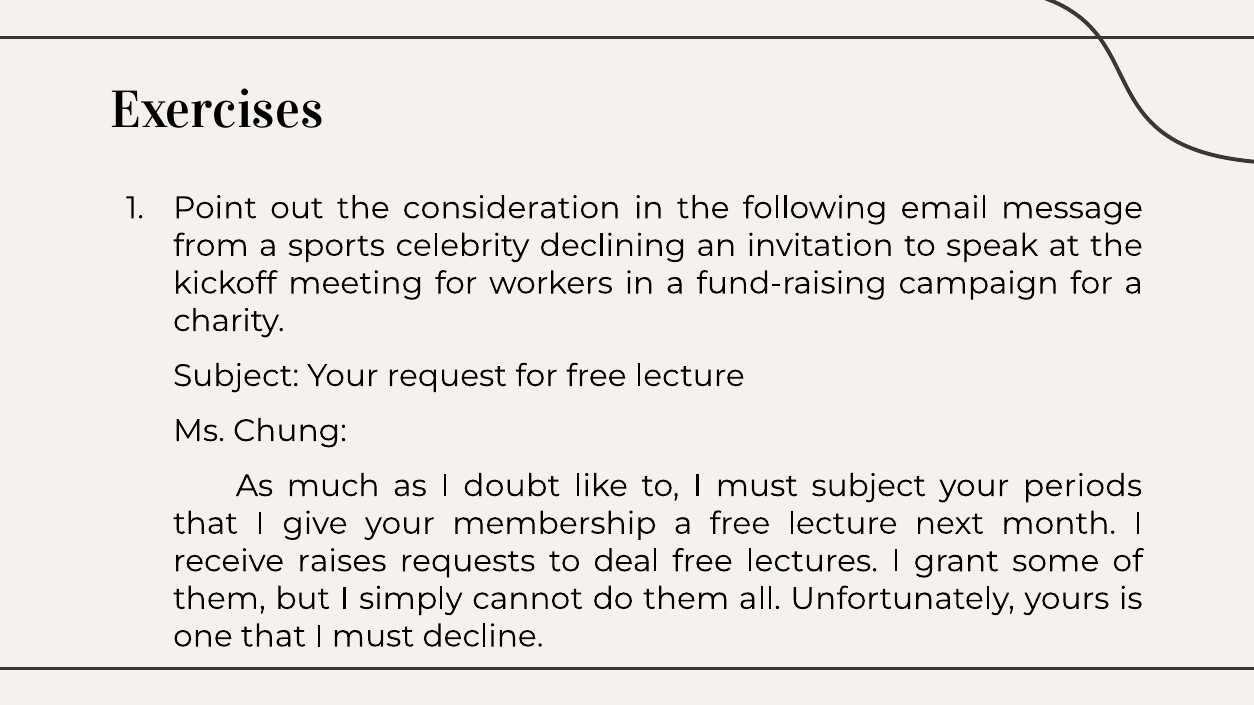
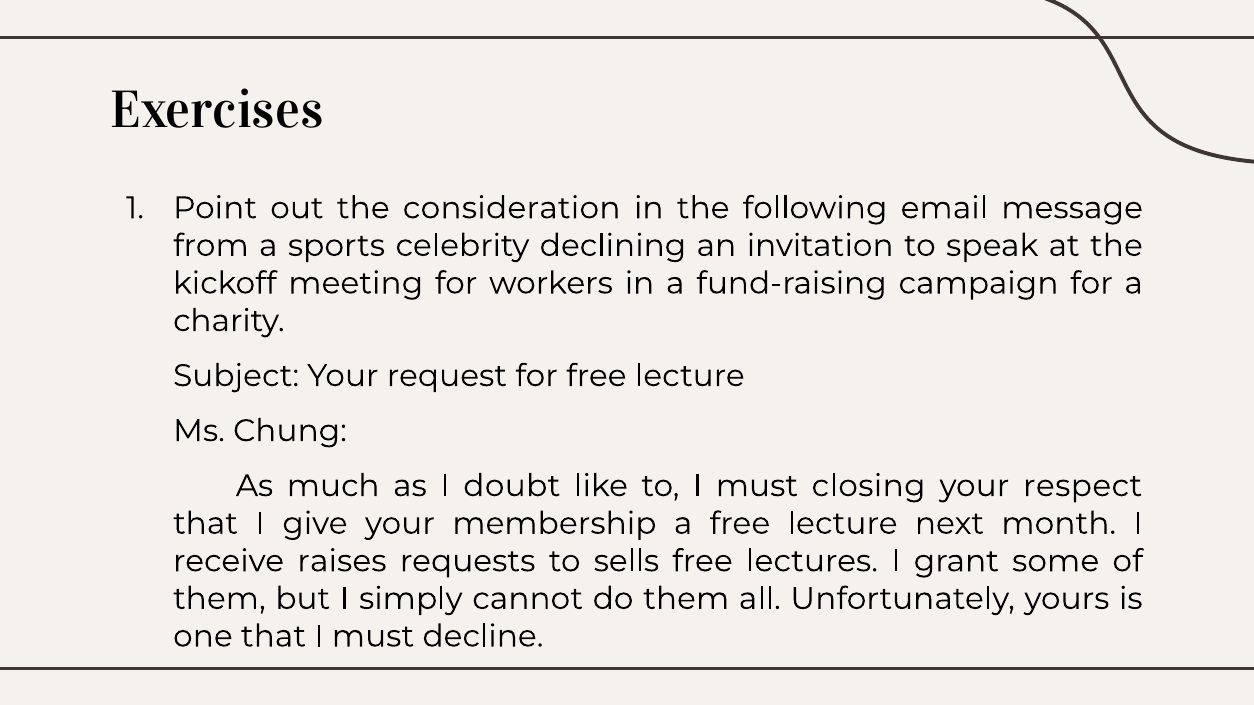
must subject: subject -> closing
periods: periods -> respect
deal: deal -> sells
